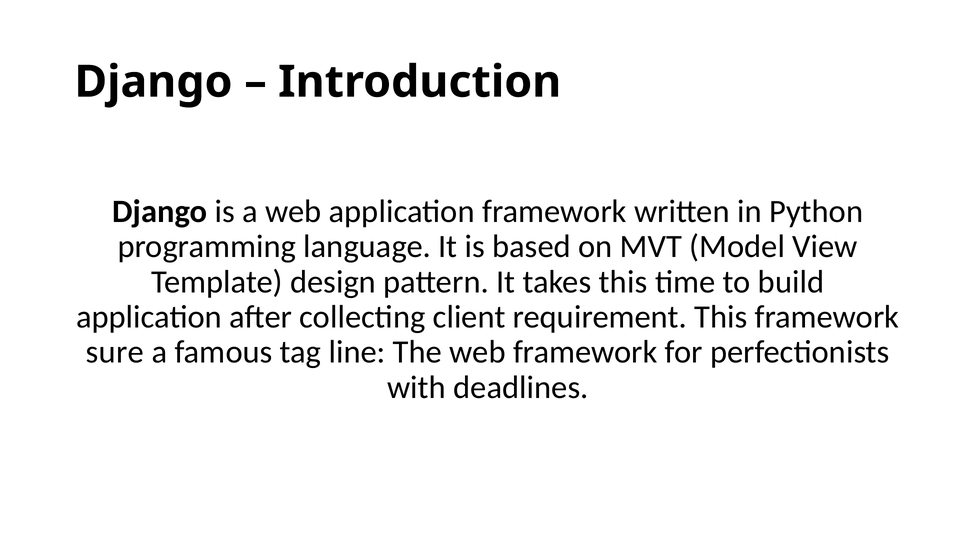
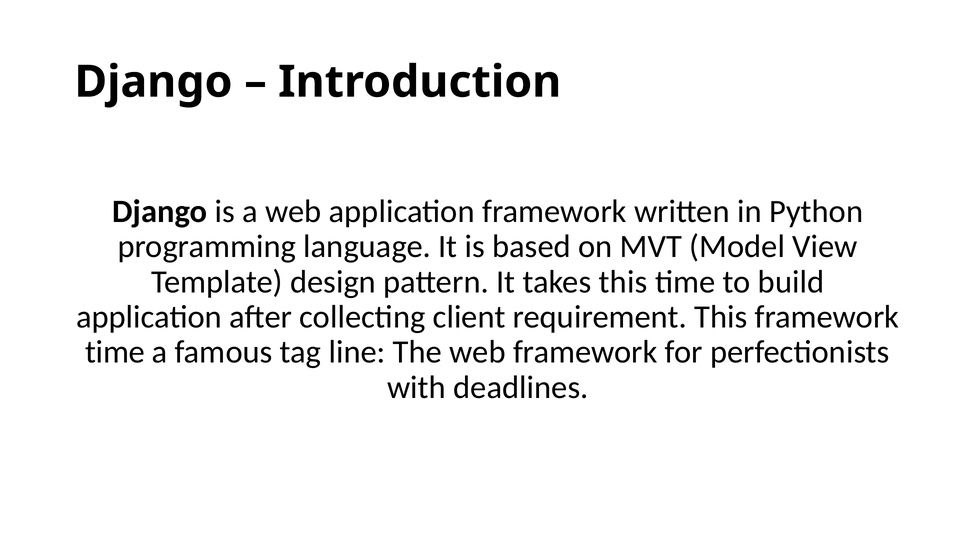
sure at (115, 352): sure -> time
